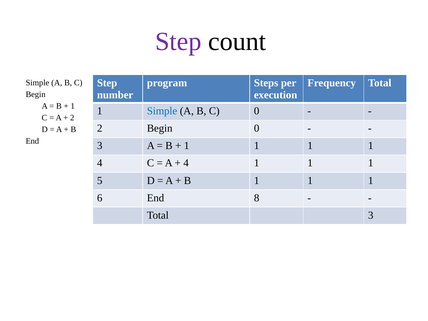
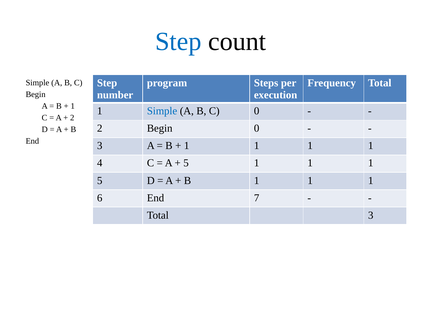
Step at (178, 41) colour: purple -> blue
4 at (186, 163): 4 -> 5
8: 8 -> 7
